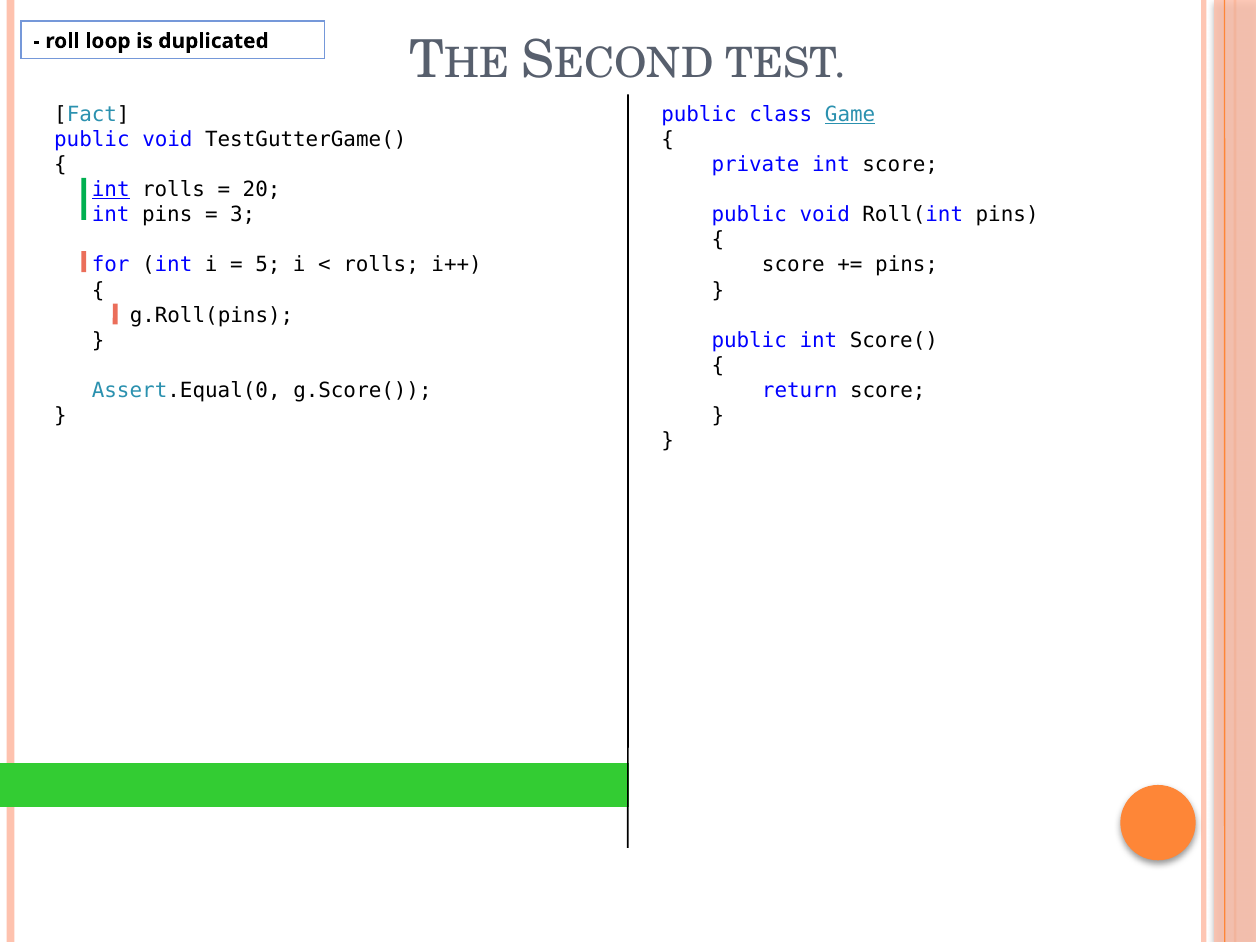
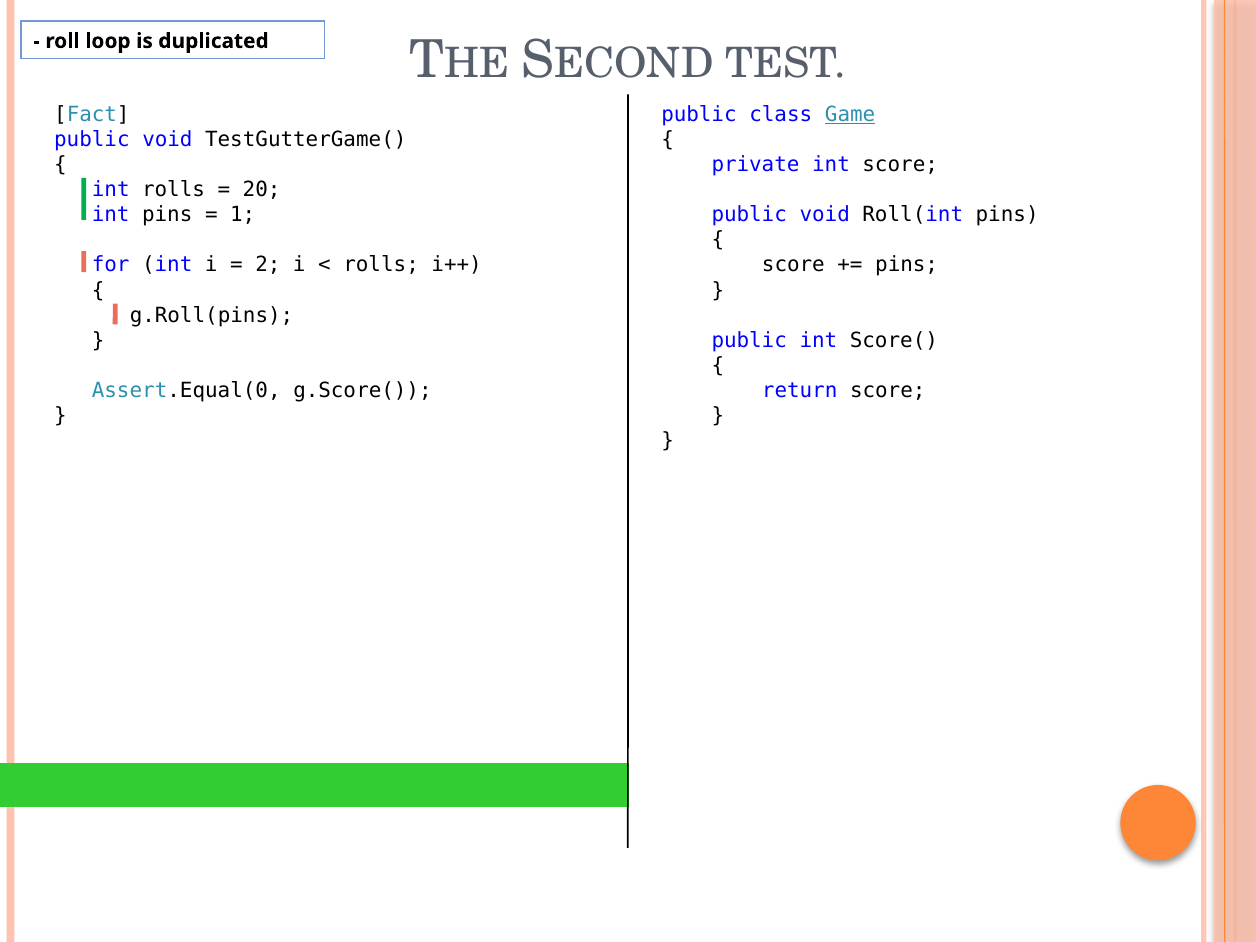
int at (111, 190) underline: present -> none
3: 3 -> 1
5: 5 -> 2
